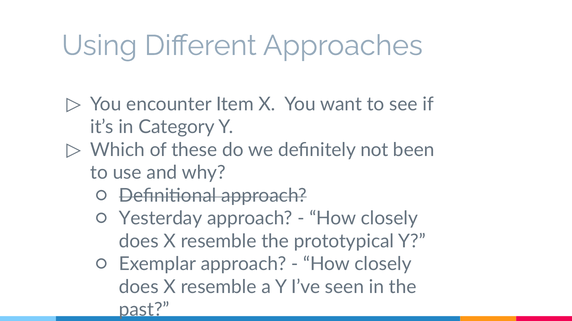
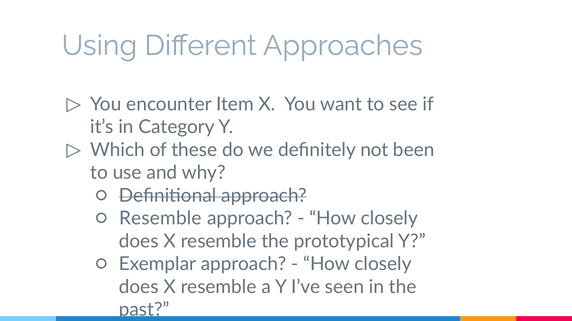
Yesterday at (161, 219): Yesterday -> Resemble
